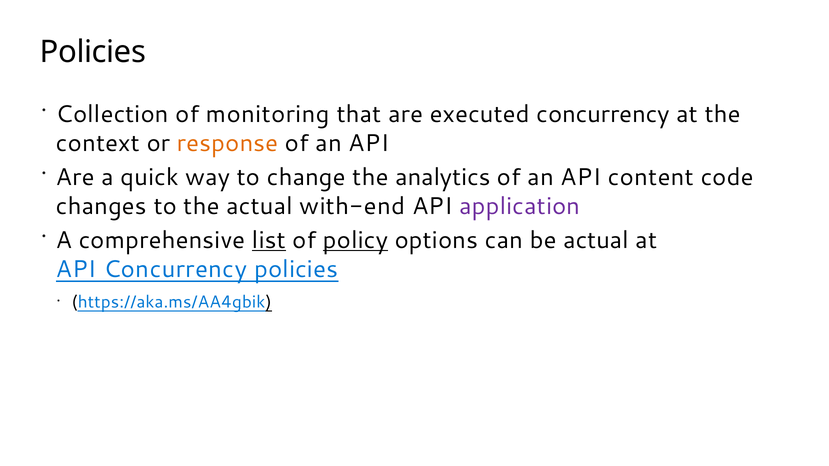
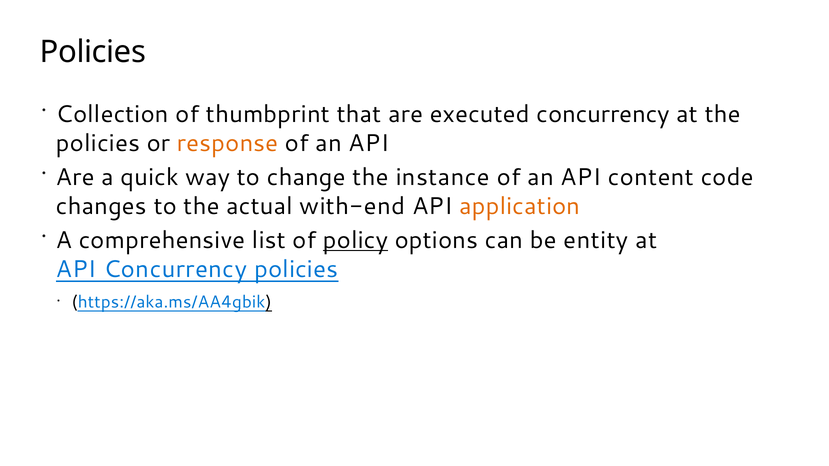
monitoring: monitoring -> thumbprint
context at (98, 143): context -> policies
analytics: analytics -> instance
application colour: purple -> orange
list underline: present -> none
be actual: actual -> entity
